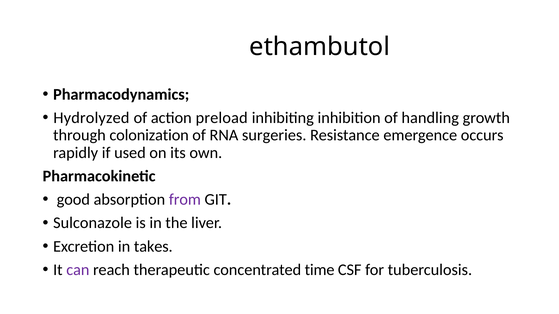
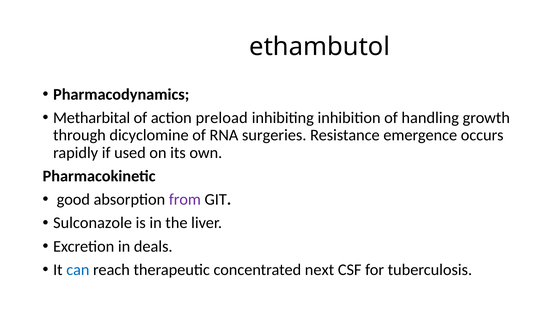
Hydrolyzed: Hydrolyzed -> Metharbital
colonization: colonization -> dicyclomine
takes: takes -> deals
can colour: purple -> blue
time: time -> next
